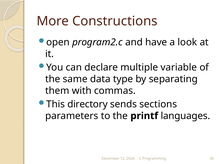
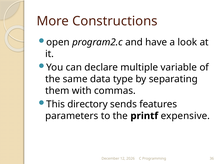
sections: sections -> features
languages: languages -> expensive
